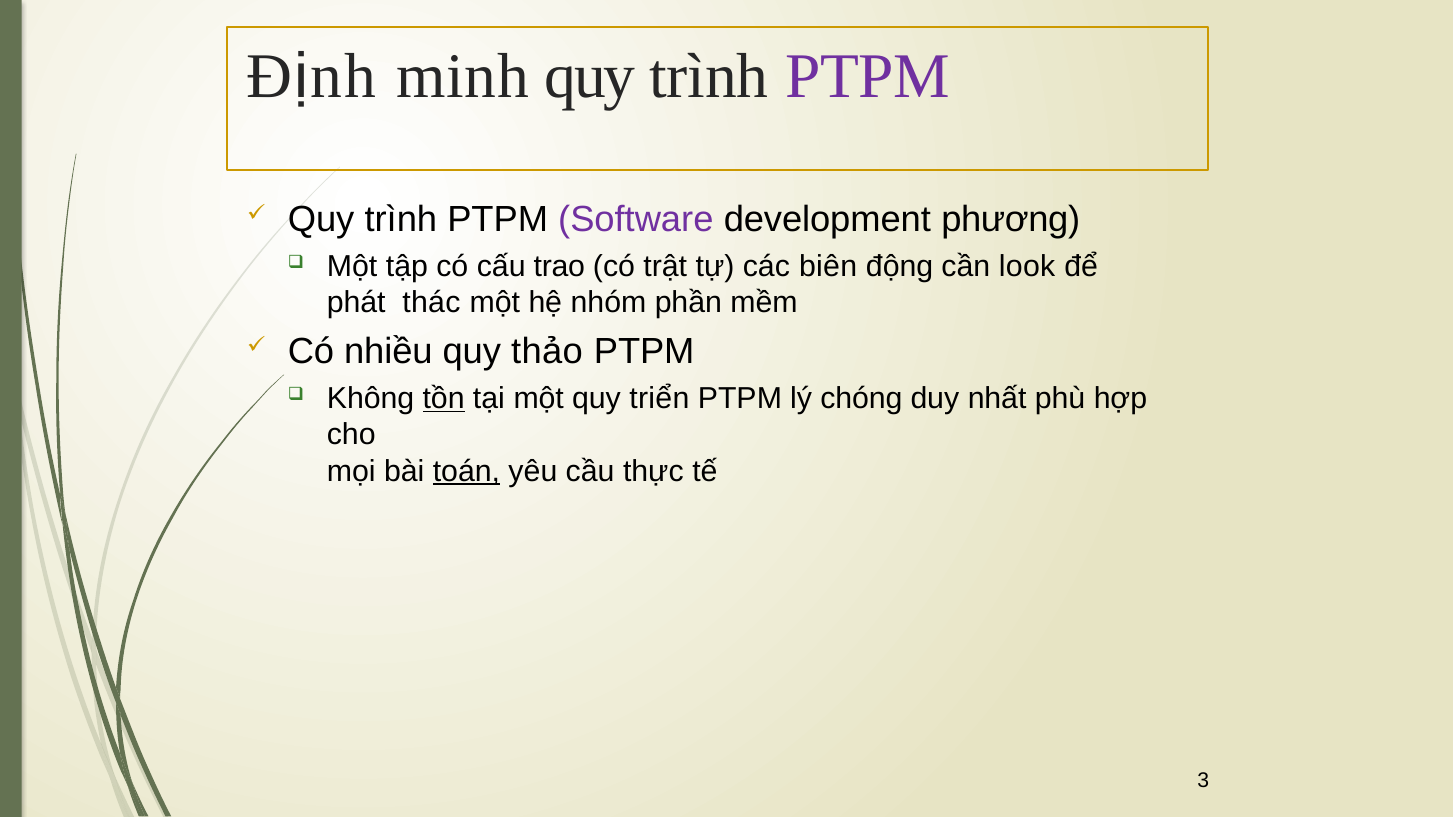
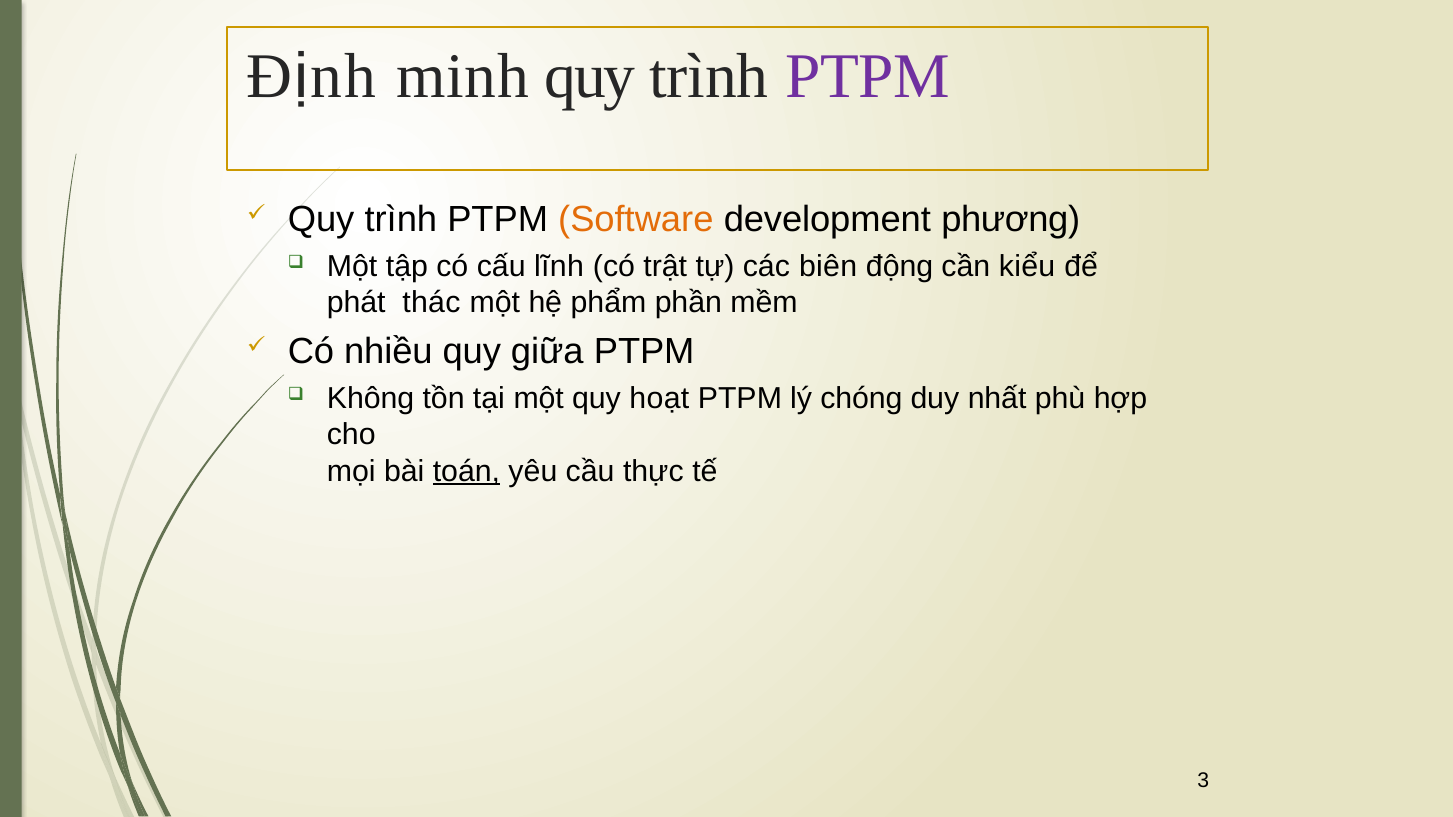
Software colour: purple -> orange
trao: trao -> lĩnh
look: look -> kiểu
nhóm: nhóm -> phẩm
thảo: thảo -> giữa
tồn underline: present -> none
triển: triển -> hoạt
